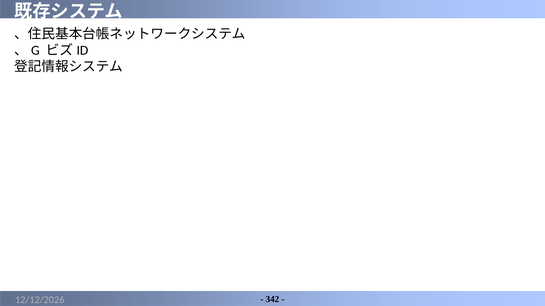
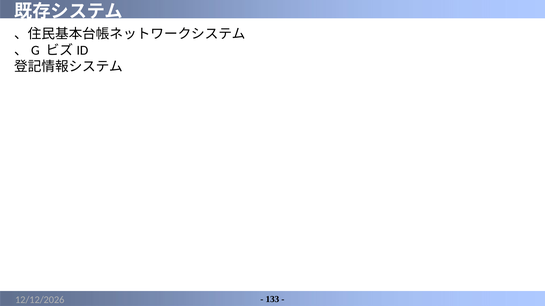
342: 342 -> 133
